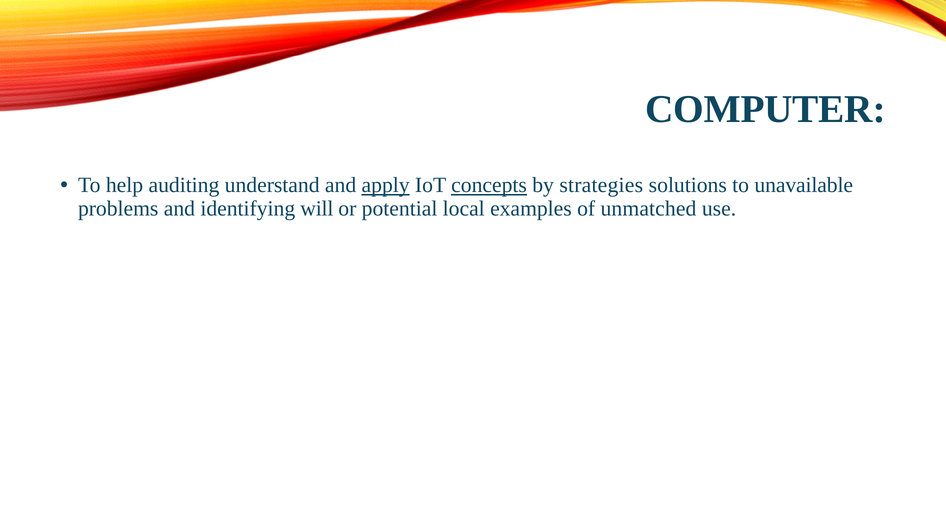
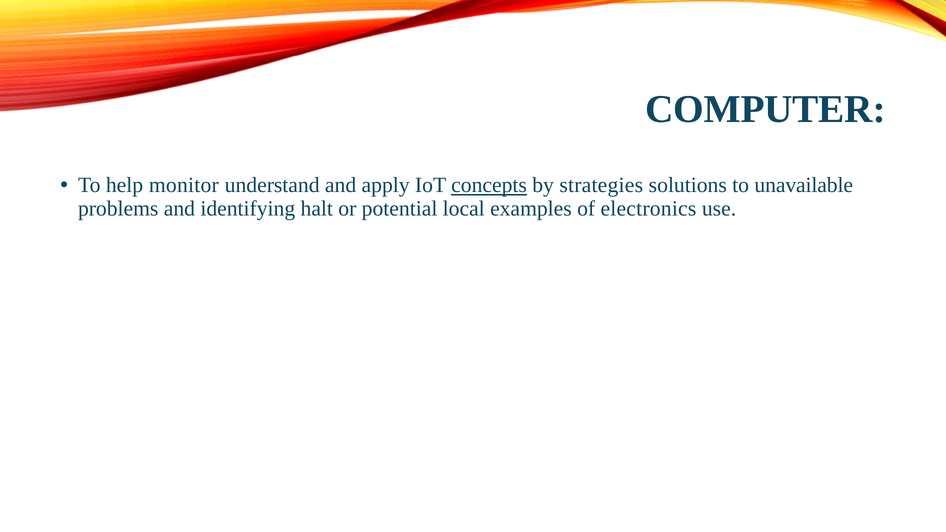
auditing: auditing -> monitor
apply underline: present -> none
will: will -> halt
unmatched: unmatched -> electronics
